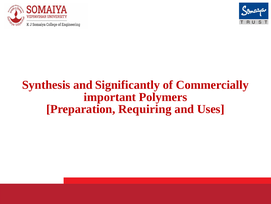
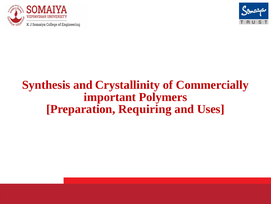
Significantly: Significantly -> Crystallinity
